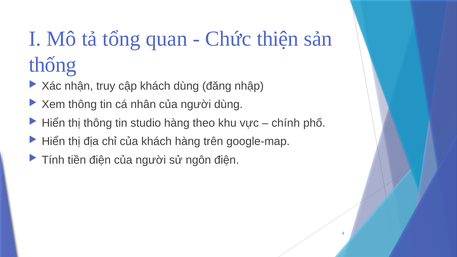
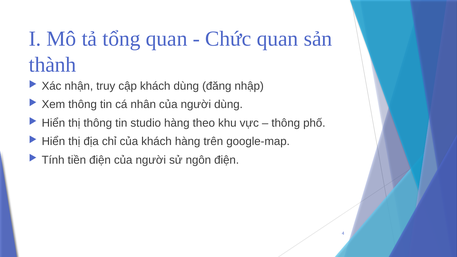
Chức thiện: thiện -> quan
thống: thống -> thành
chính at (286, 123): chính -> thông
